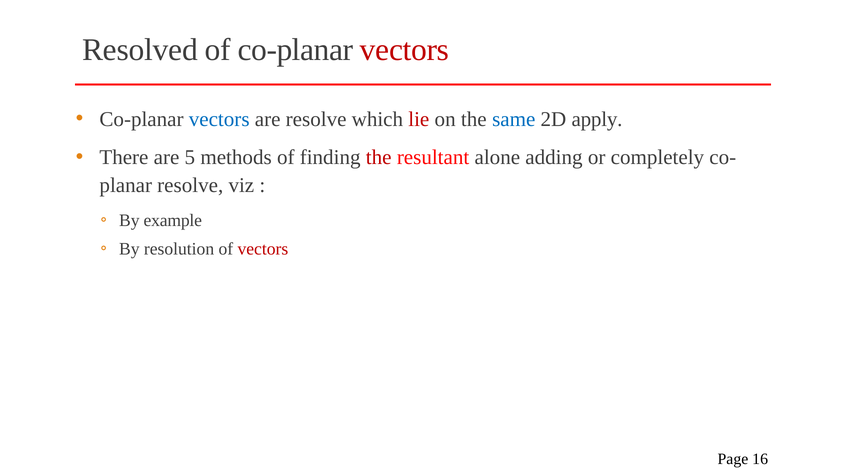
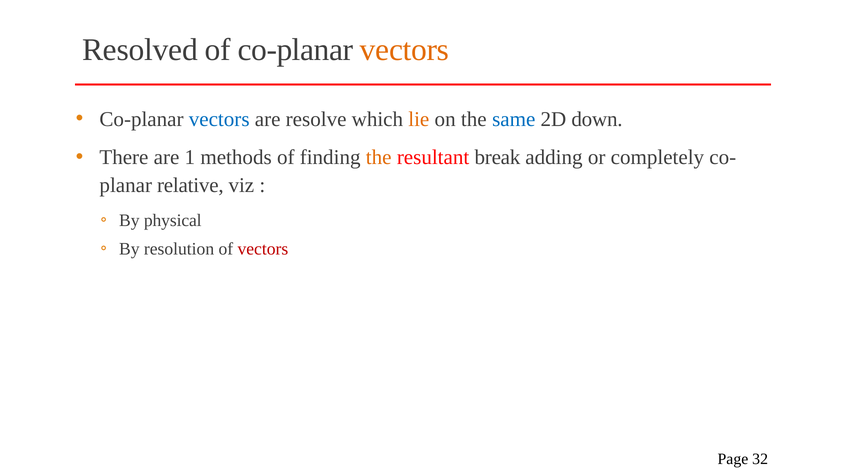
vectors at (405, 50) colour: red -> orange
lie colour: red -> orange
apply: apply -> down
5: 5 -> 1
the at (379, 158) colour: red -> orange
alone: alone -> break
resolve at (190, 185): resolve -> relative
example: example -> physical
16: 16 -> 32
